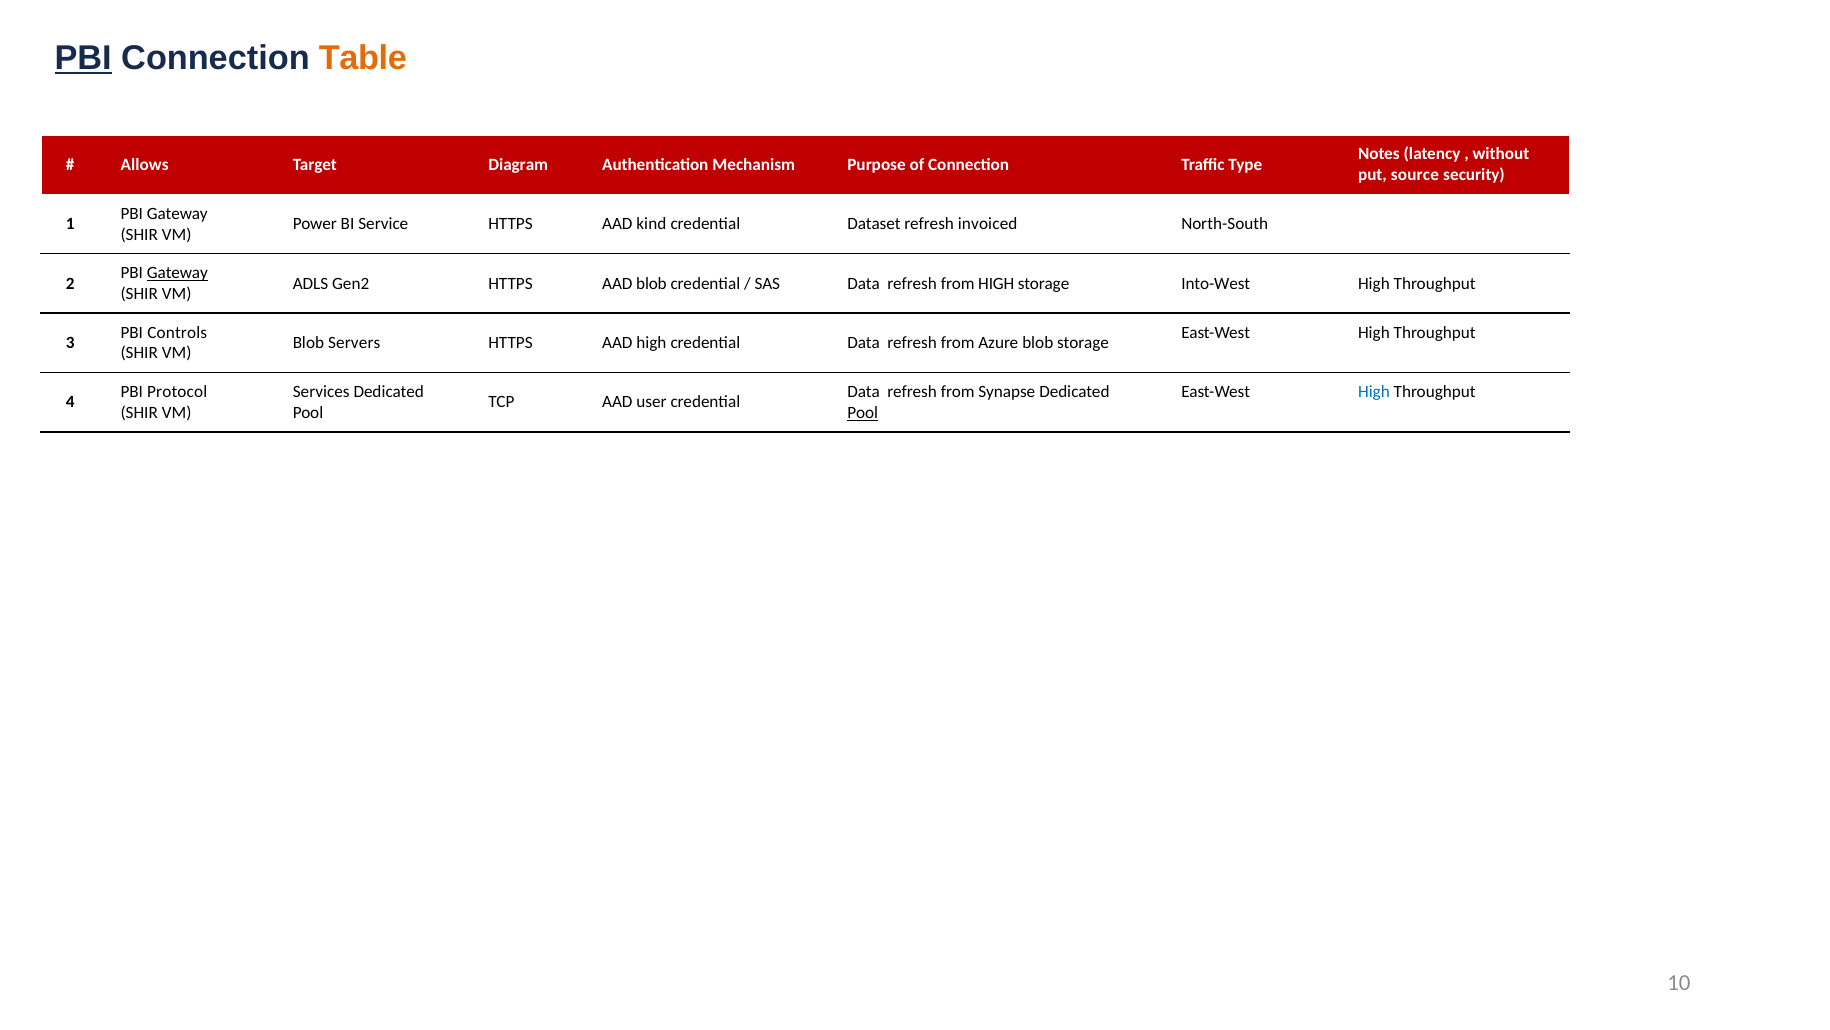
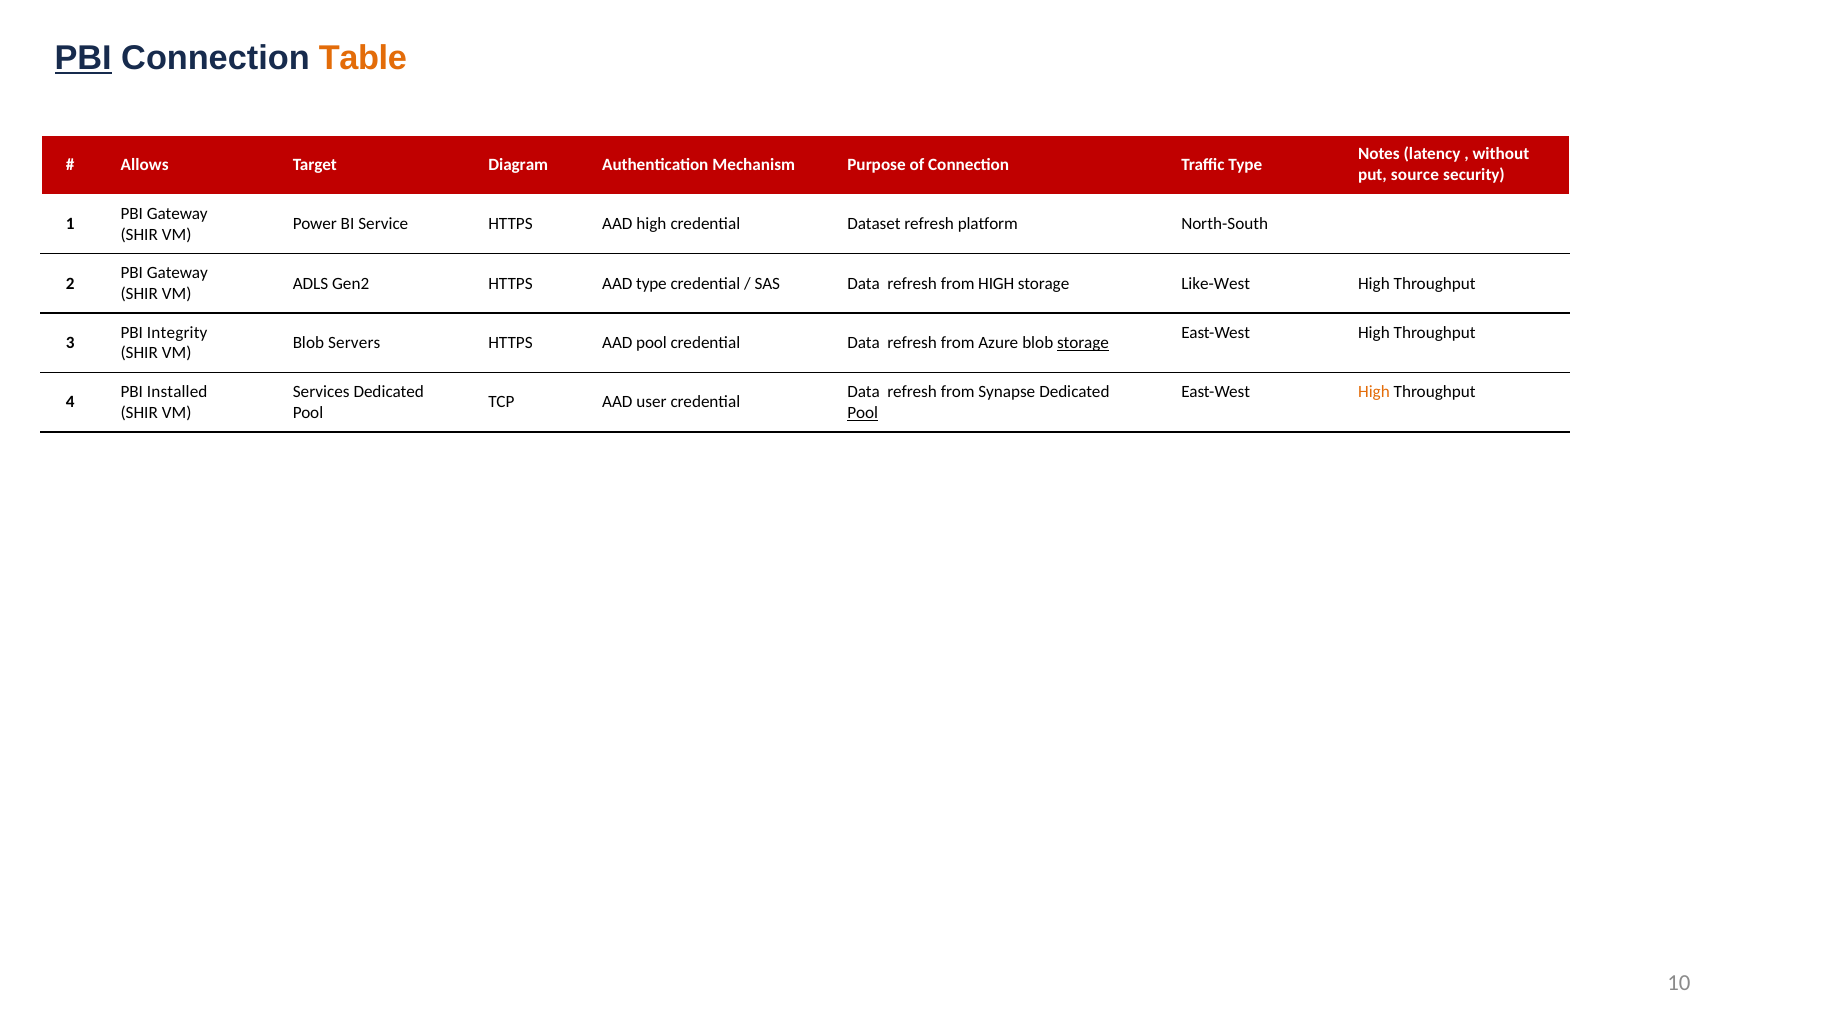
AAD kind: kind -> high
invoiced: invoiced -> platform
Gateway at (177, 273) underline: present -> none
AAD blob: blob -> type
Into-West: Into-West -> Like-West
Controls: Controls -> Integrity
AAD high: high -> pool
storage at (1083, 343) underline: none -> present
Protocol: Protocol -> Installed
High at (1374, 392) colour: blue -> orange
